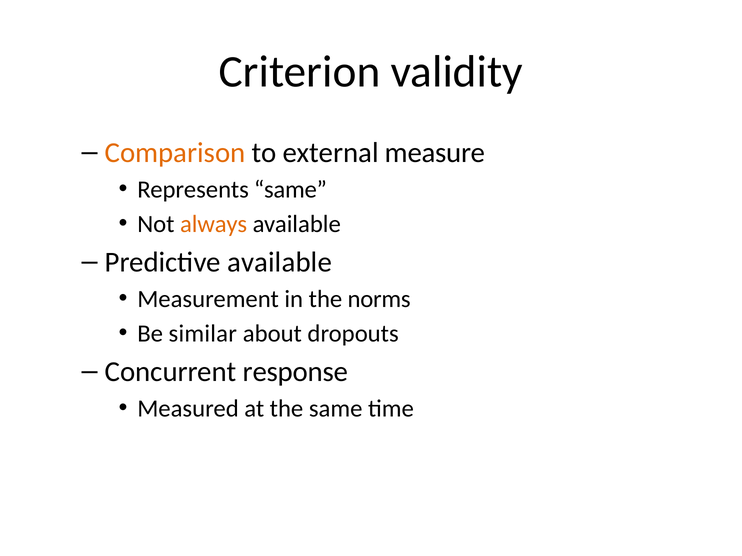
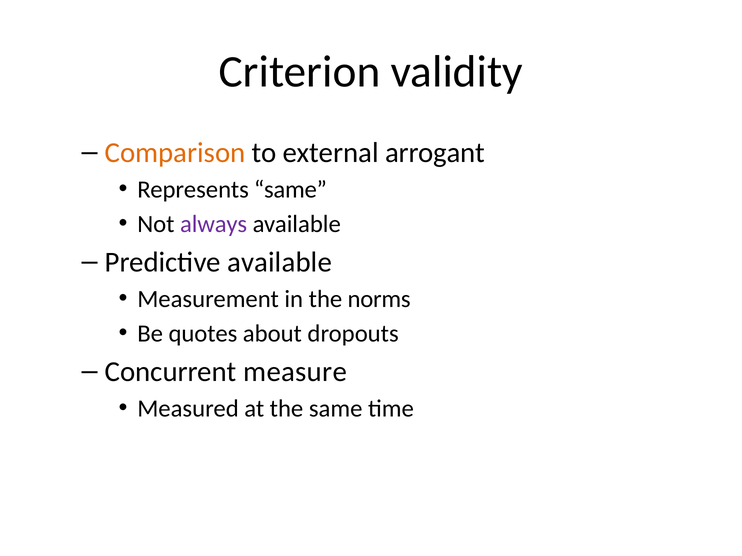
measure: measure -> arrogant
always colour: orange -> purple
similar: similar -> quotes
response: response -> measure
